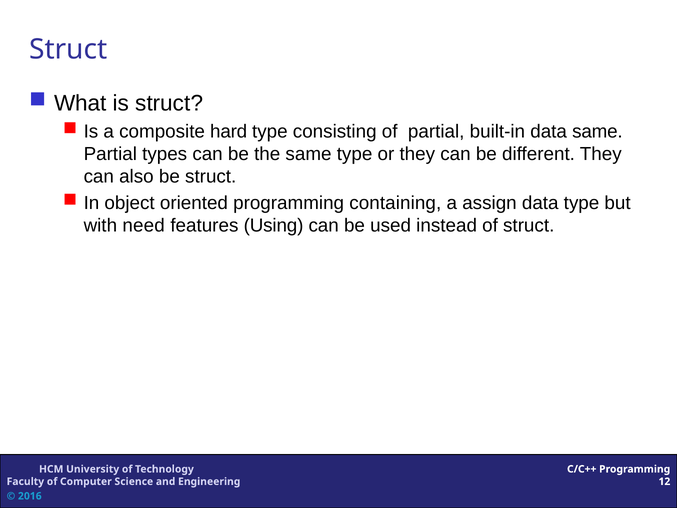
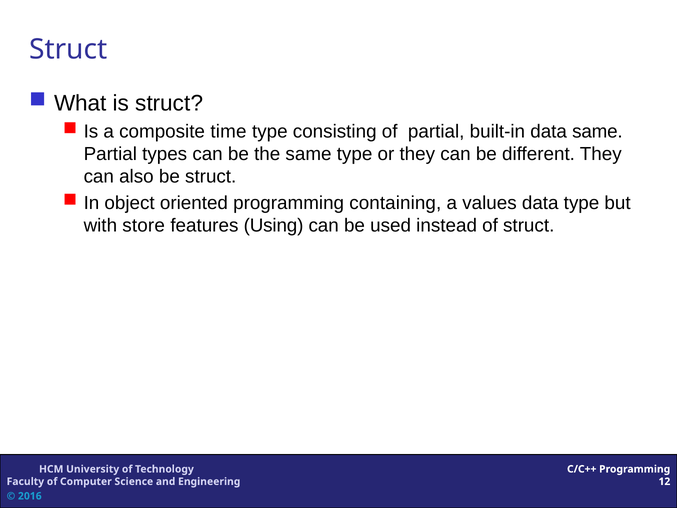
hard: hard -> time
assign: assign -> values
need: need -> store
